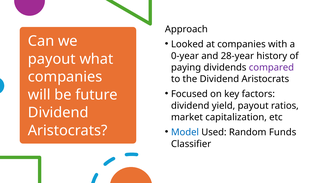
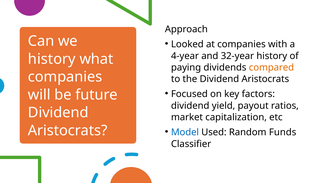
0-year: 0-year -> 4-year
28-year: 28-year -> 32-year
payout at (52, 59): payout -> history
compared colour: purple -> orange
